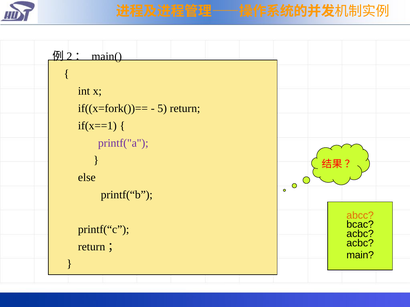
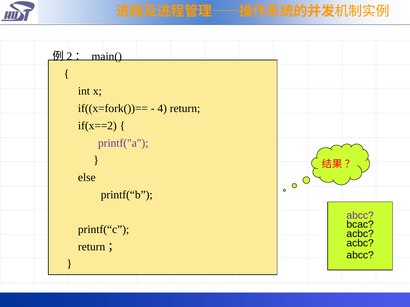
5: 5 -> 4
if(x==1: if(x==1 -> if(x==2
abcc at (360, 216) colour: orange -> purple
main at (360, 255): main -> abcc
